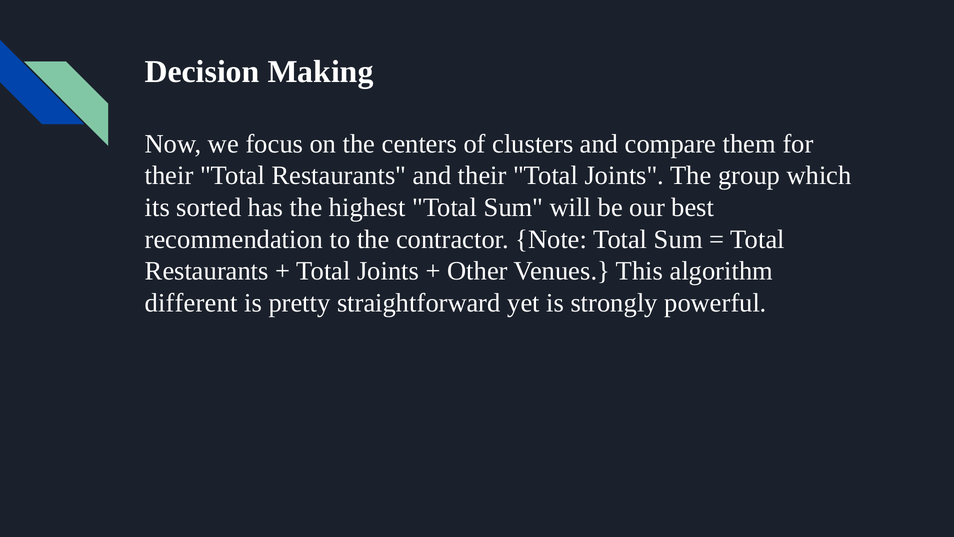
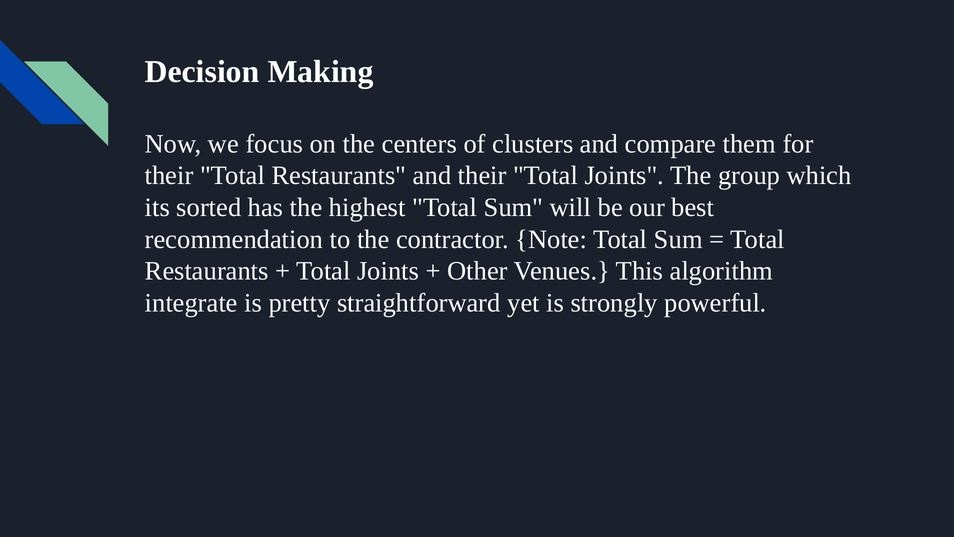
different: different -> integrate
